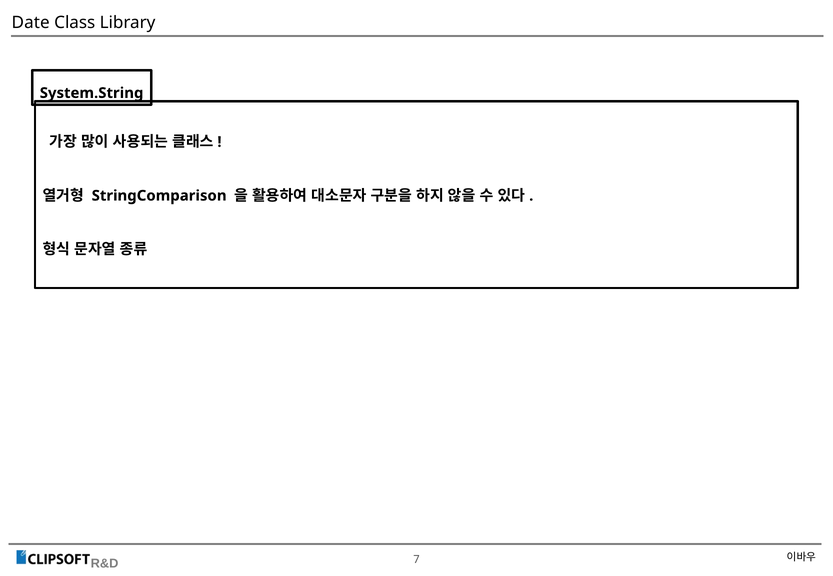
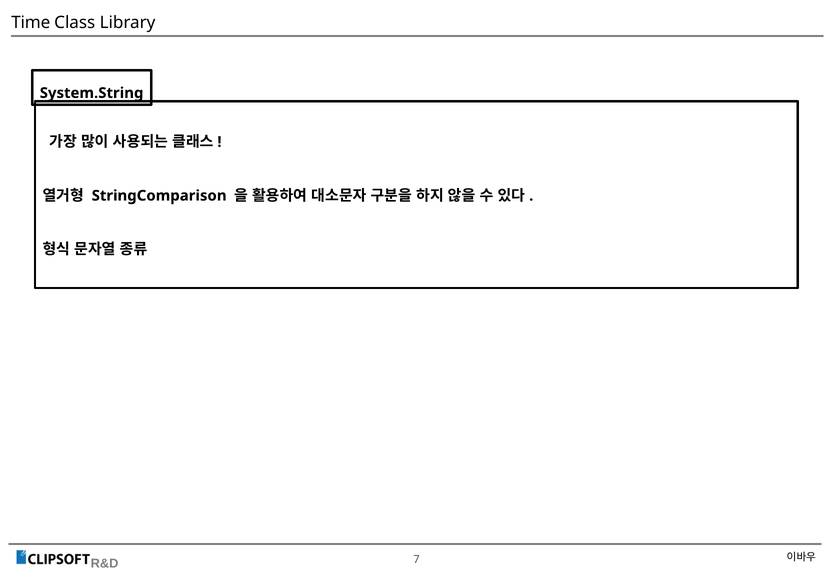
Date: Date -> Time
